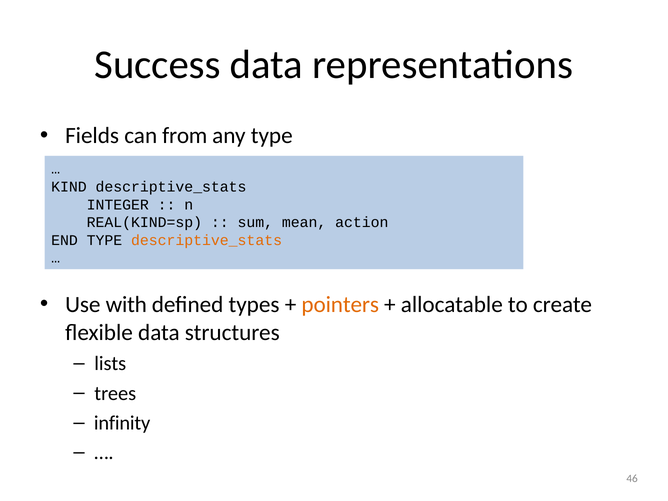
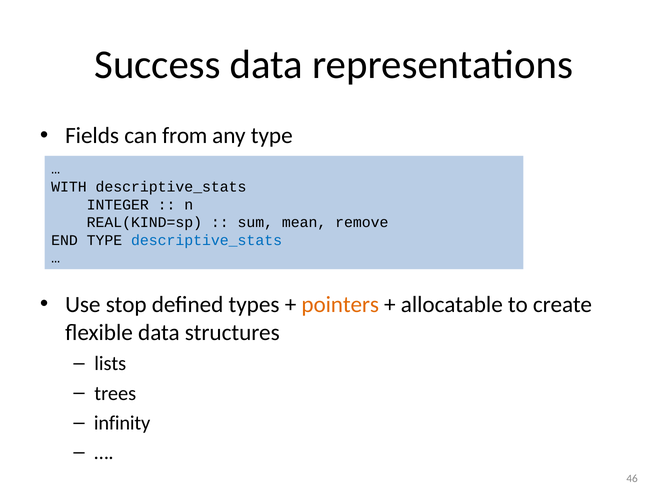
KIND: KIND -> WITH
action: action -> remove
descriptive_stats at (207, 240) colour: orange -> blue
with: with -> stop
